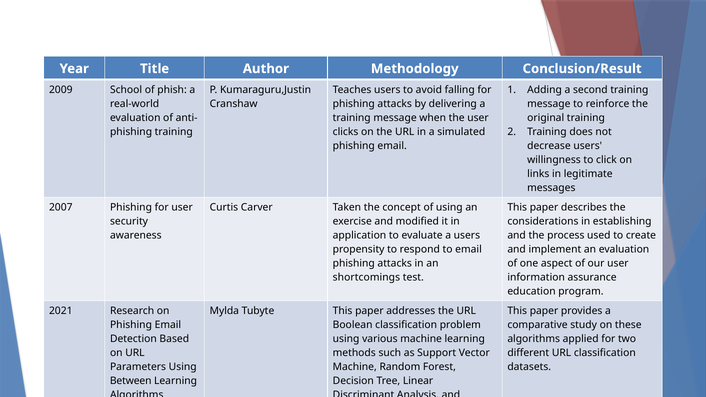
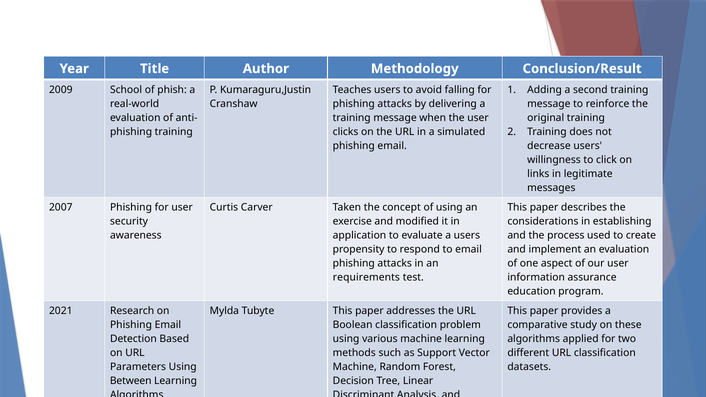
shortcomings: shortcomings -> requirements
